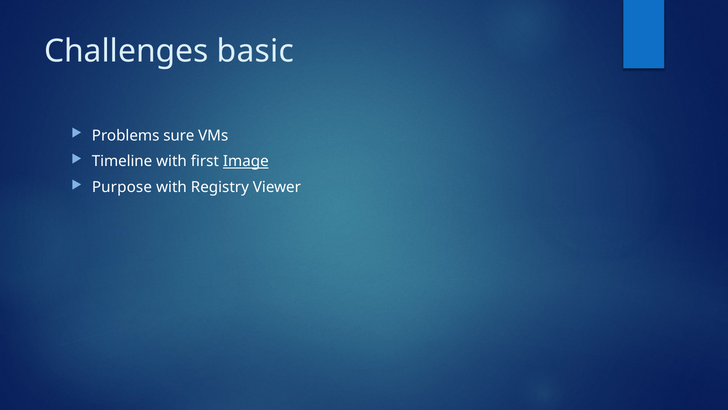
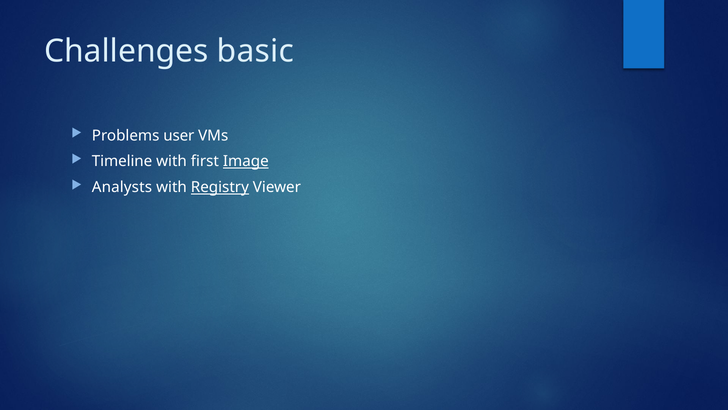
sure: sure -> user
Purpose: Purpose -> Analysts
Registry underline: none -> present
